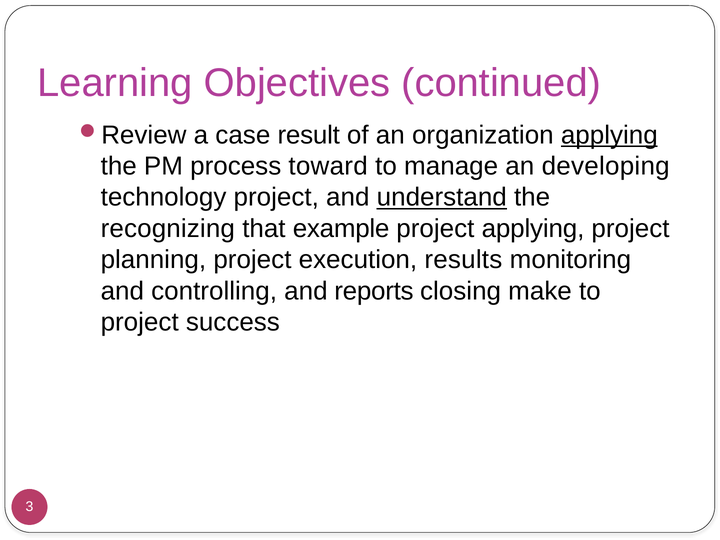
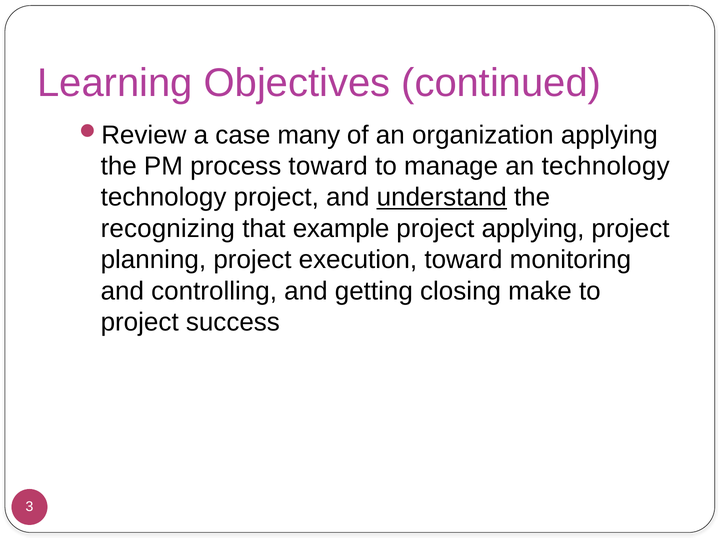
result: result -> many
applying at (609, 135) underline: present -> none
an developing: developing -> technology
execution results: results -> toward
reports: reports -> getting
